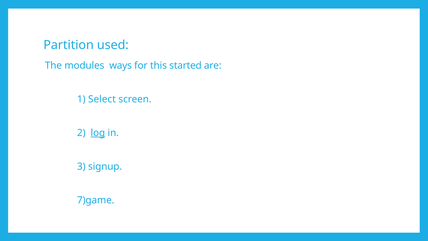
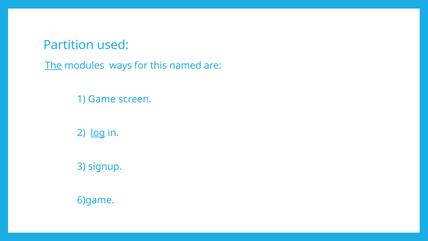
The underline: none -> present
started: started -> named
Select: Select -> Game
7)game: 7)game -> 6)game
